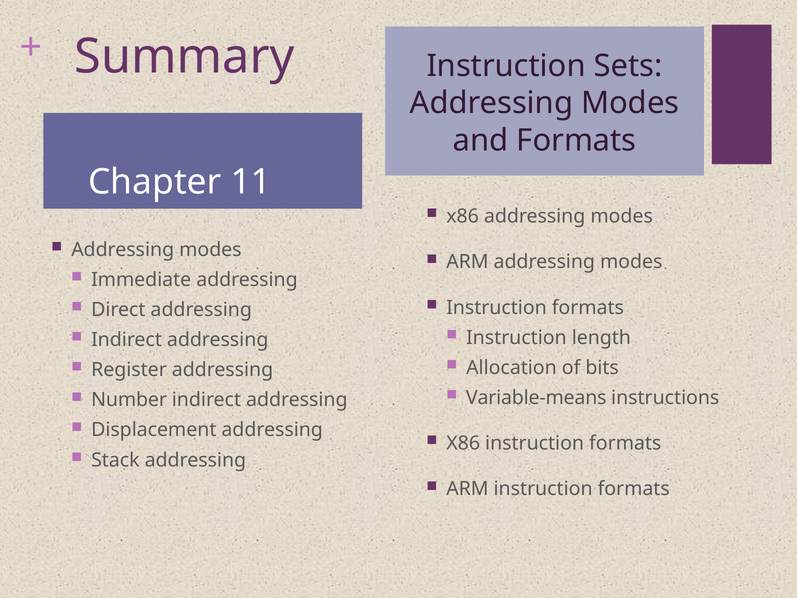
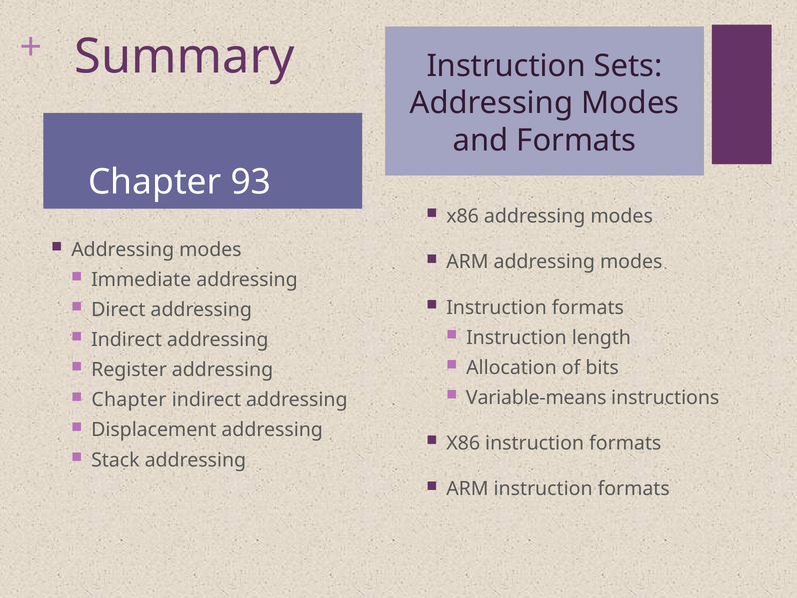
11: 11 -> 93
Number at (129, 400): Number -> Chapter
